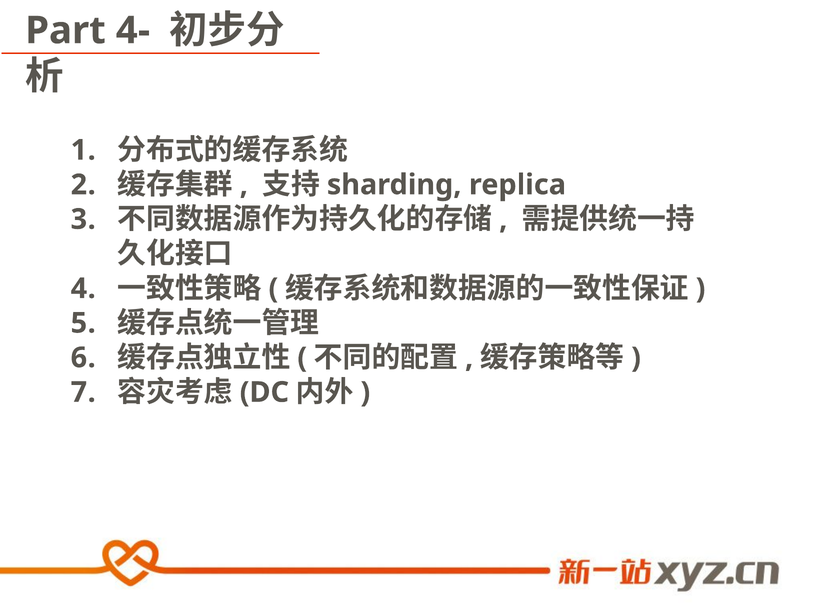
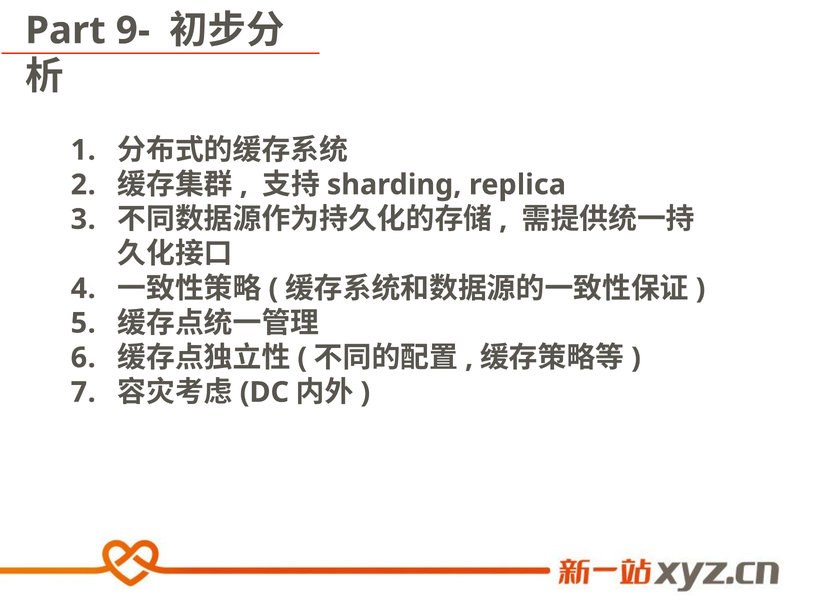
4-: 4- -> 9-
